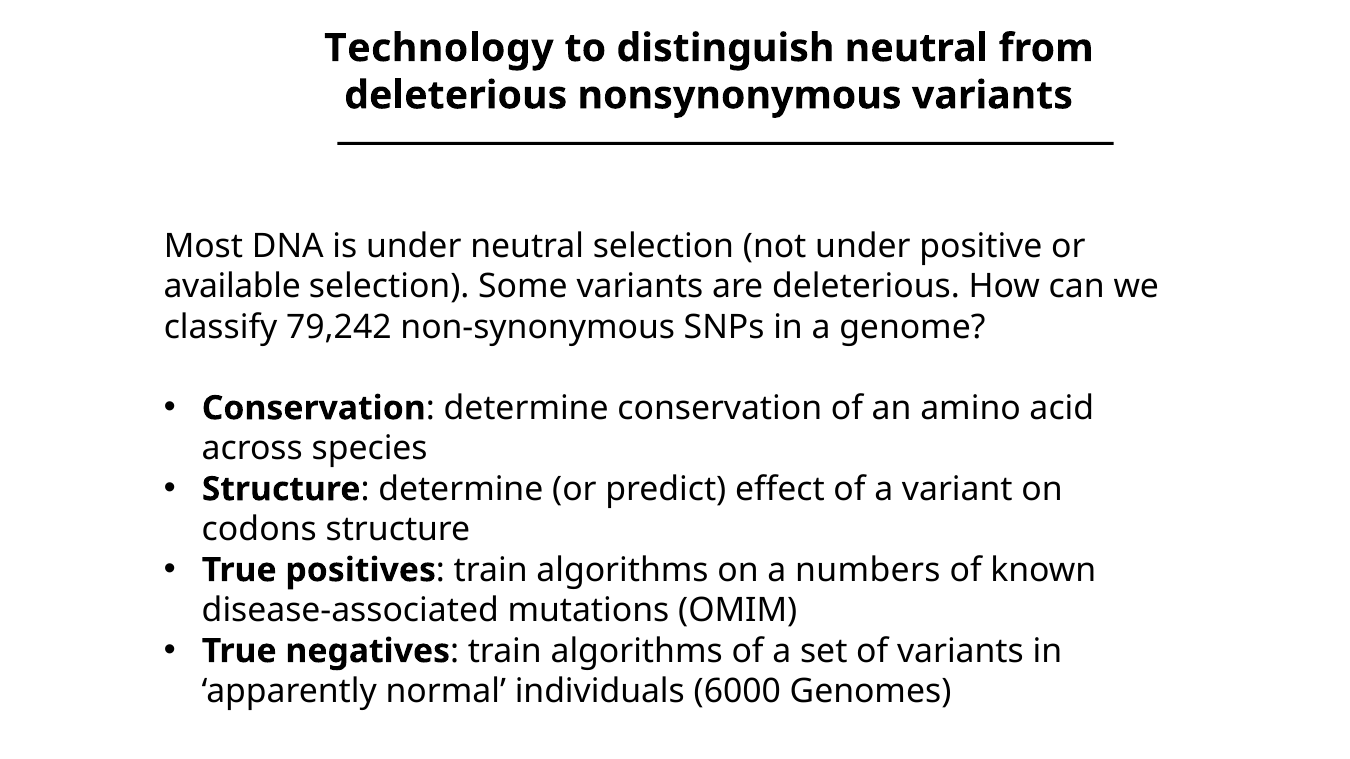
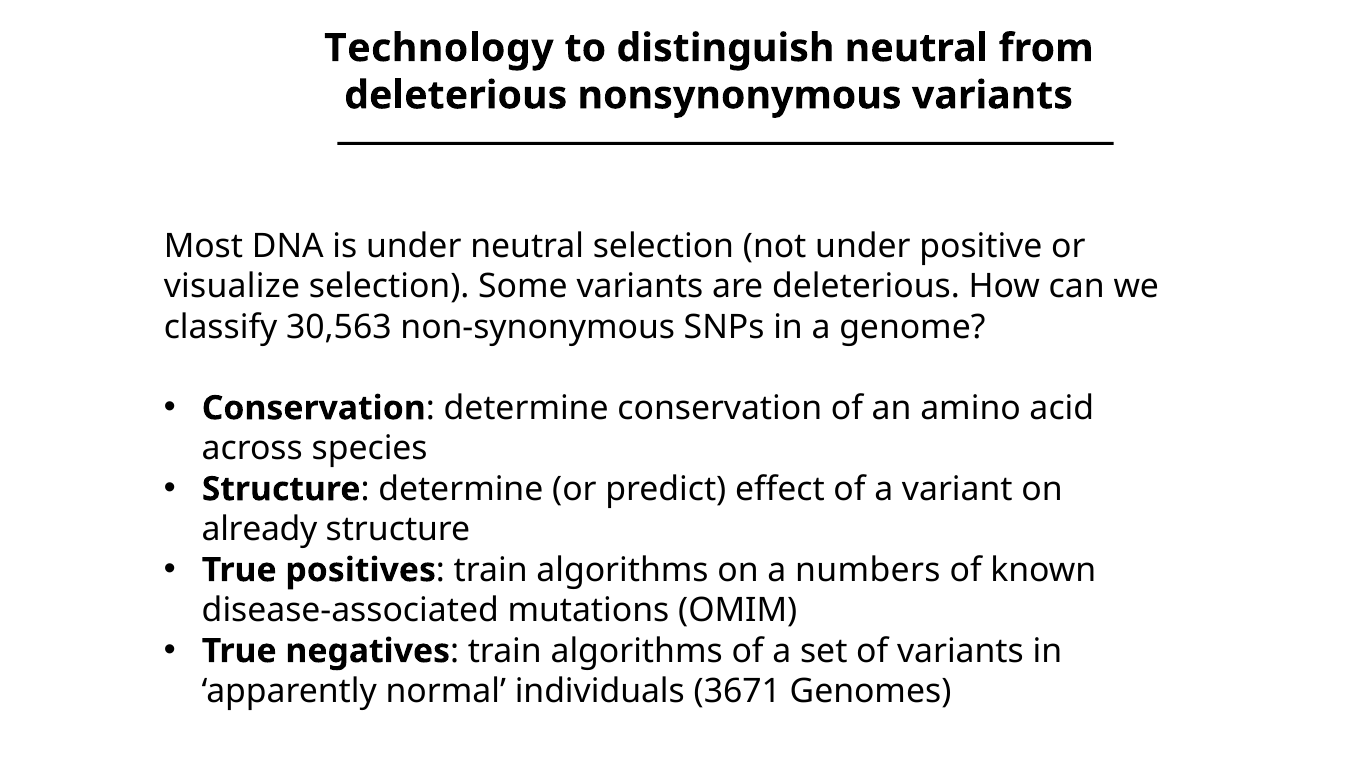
available: available -> visualize
79,242: 79,242 -> 30,563
codons: codons -> already
6000: 6000 -> 3671
